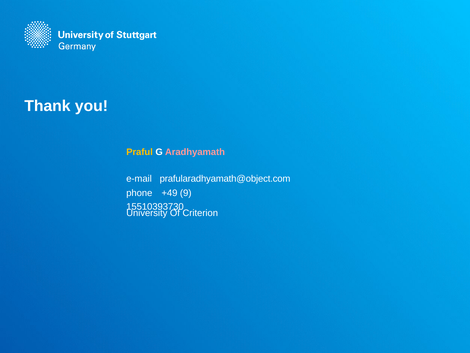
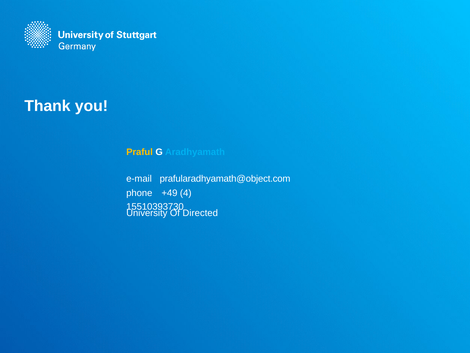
Aradhyamath colour: pink -> light blue
9: 9 -> 4
Criterion: Criterion -> Directed
